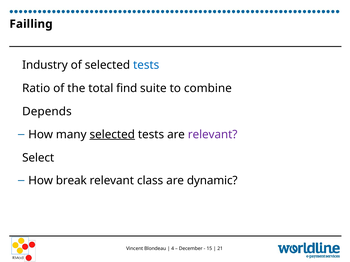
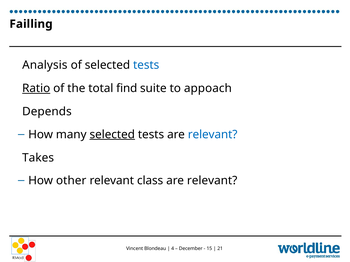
Industry: Industry -> Analysis
Ratio underline: none -> present
combine: combine -> appoach
relevant at (213, 135) colour: purple -> blue
Select: Select -> Takes
break: break -> other
dynamic at (212, 181): dynamic -> relevant
